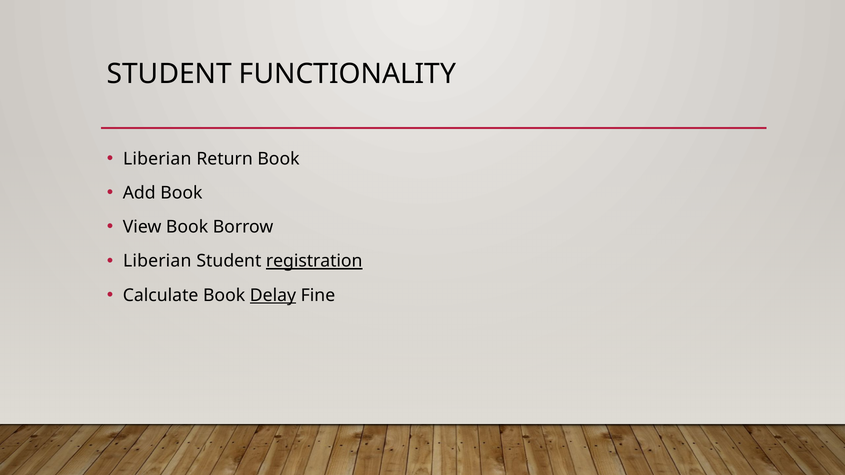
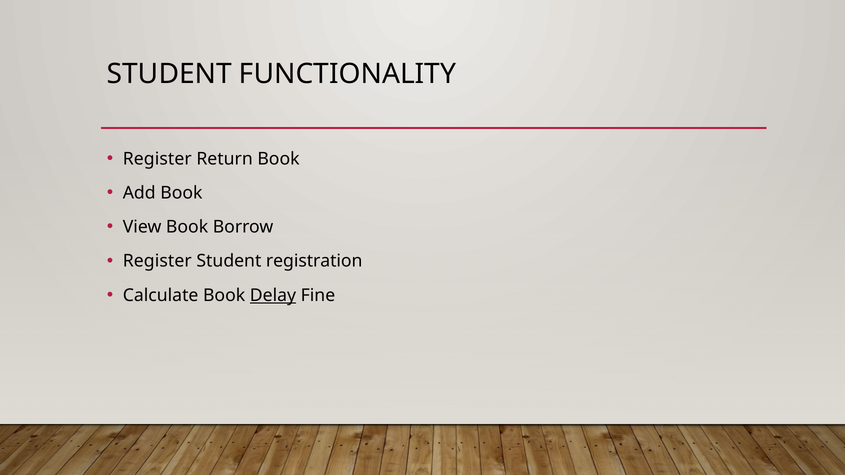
Liberian at (157, 159): Liberian -> Register
Liberian at (157, 261): Liberian -> Register
registration underline: present -> none
